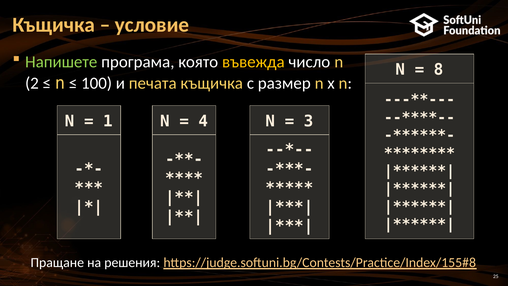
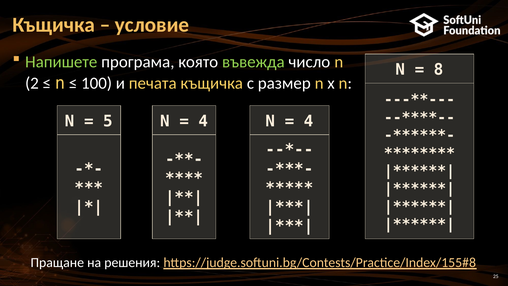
въвежда colour: yellow -> light green
1: 1 -> 5
3 at (309, 121): 3 -> 4
